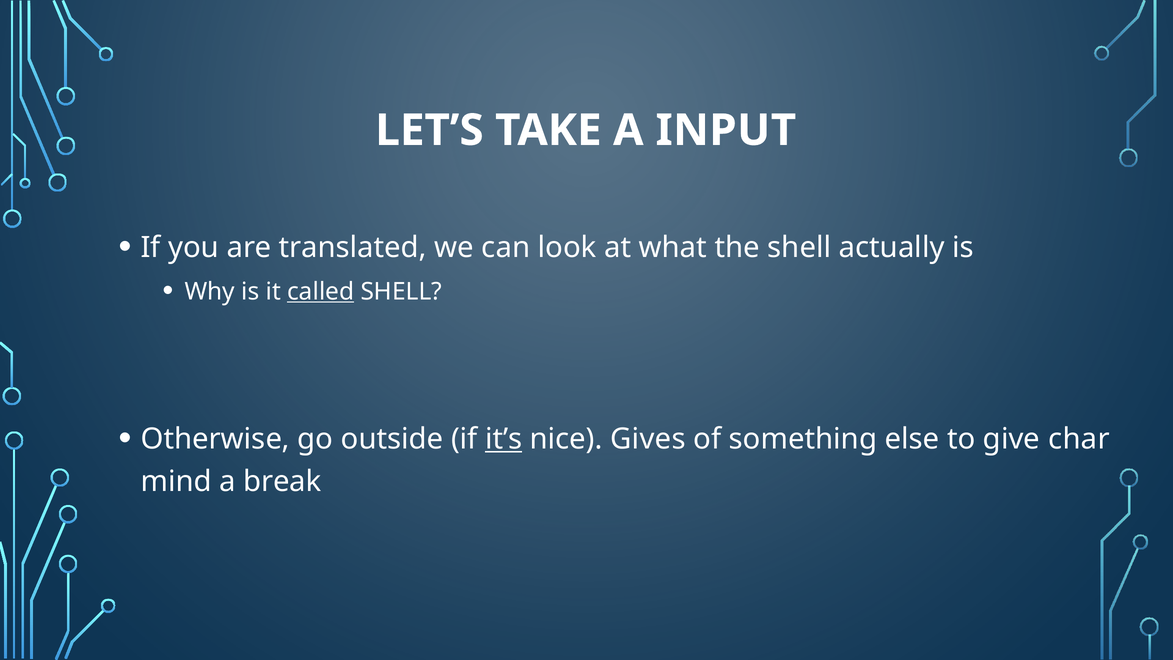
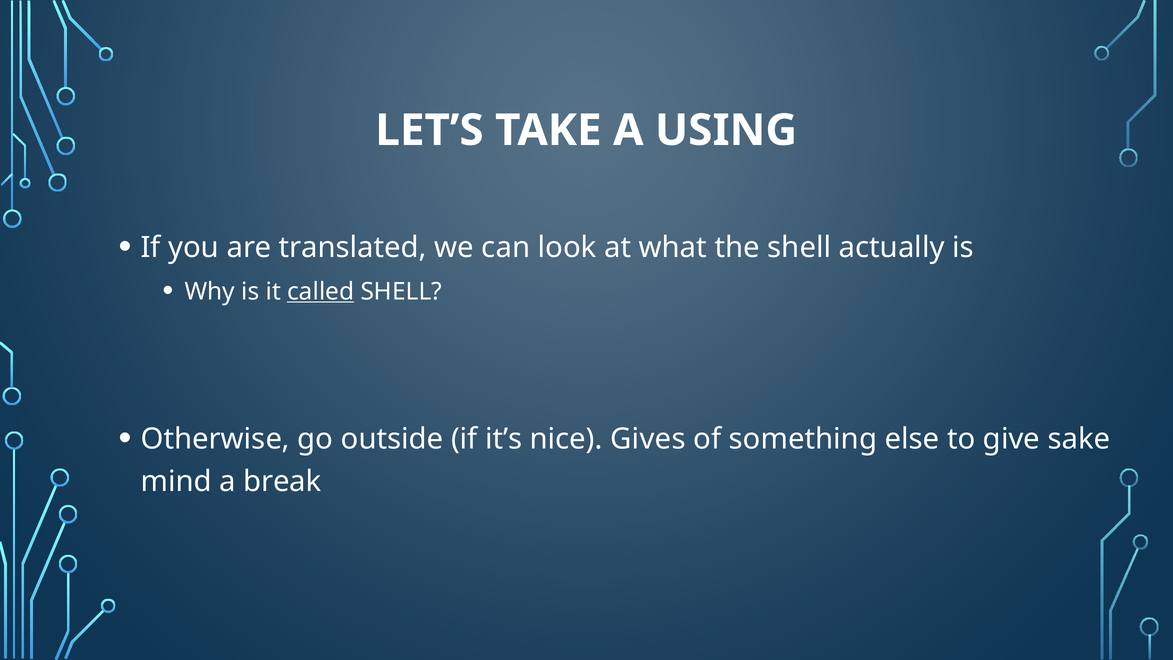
INPUT: INPUT -> USING
it’s underline: present -> none
char: char -> sake
